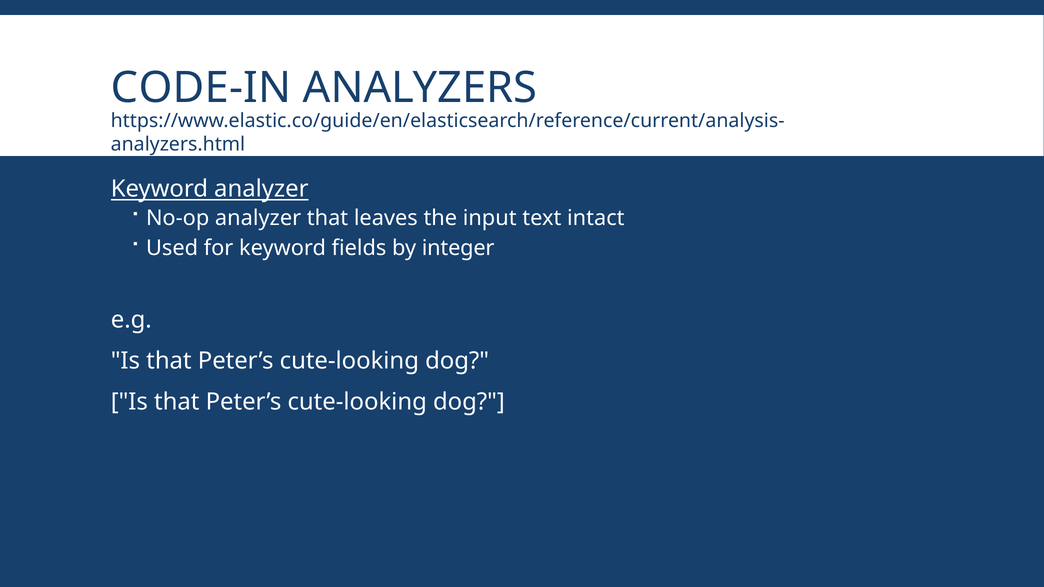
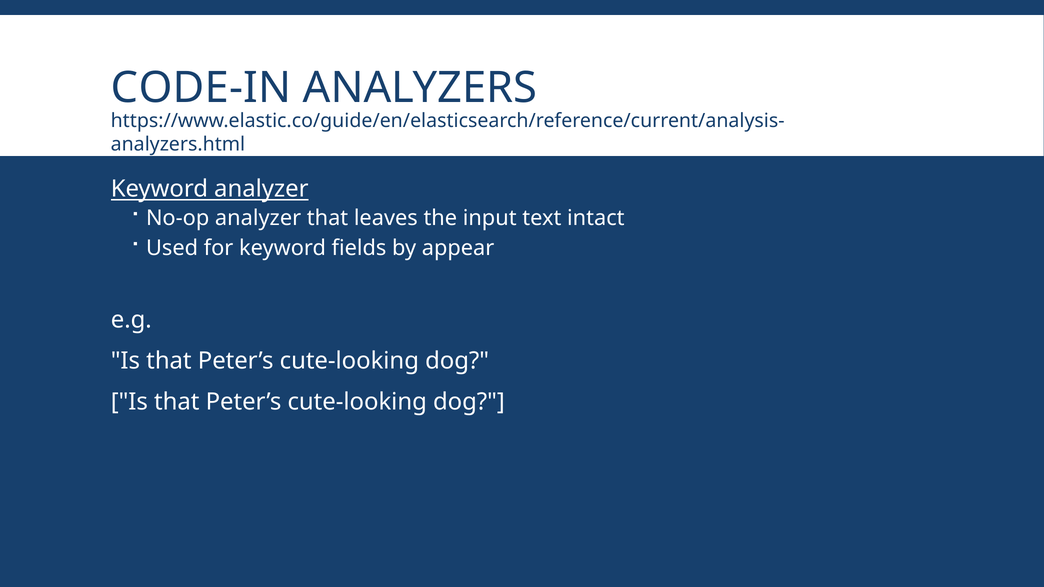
integer: integer -> appear
